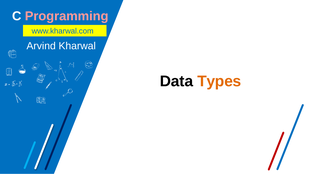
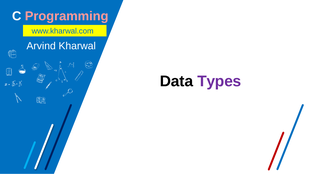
Types colour: orange -> purple
